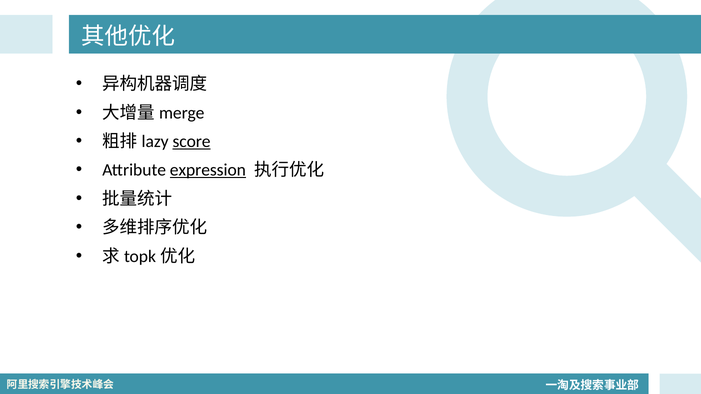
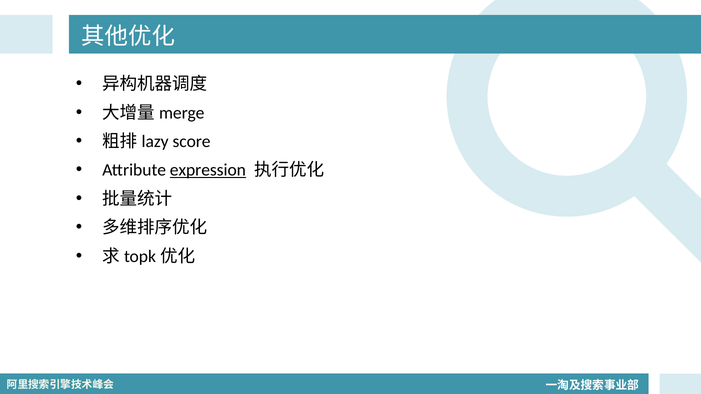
score underline: present -> none
